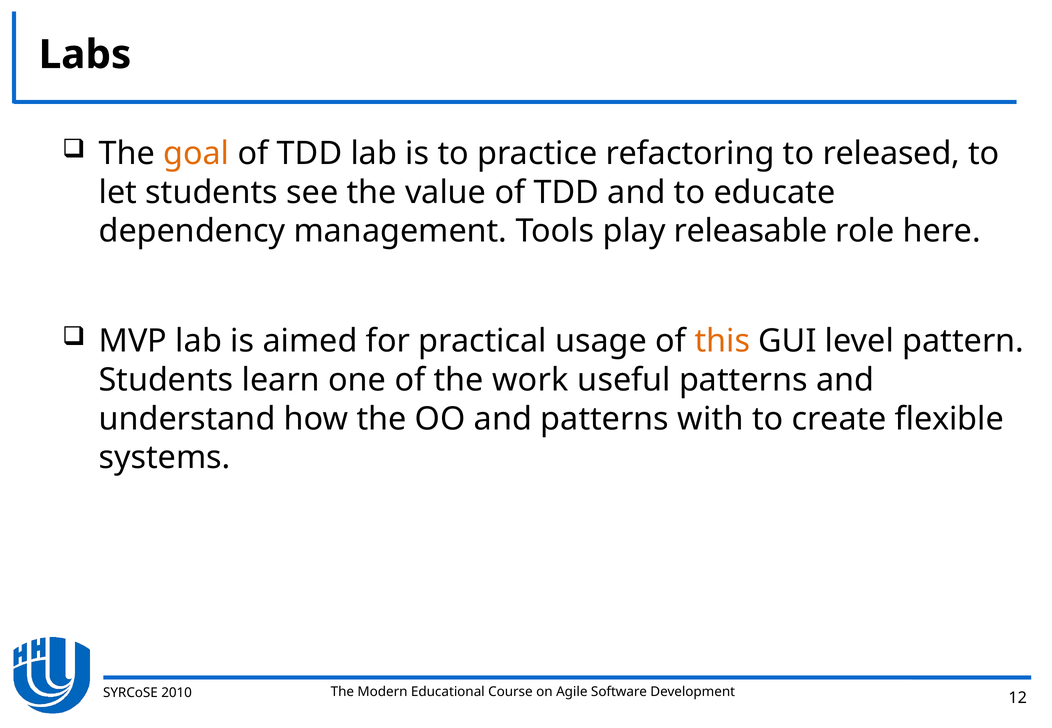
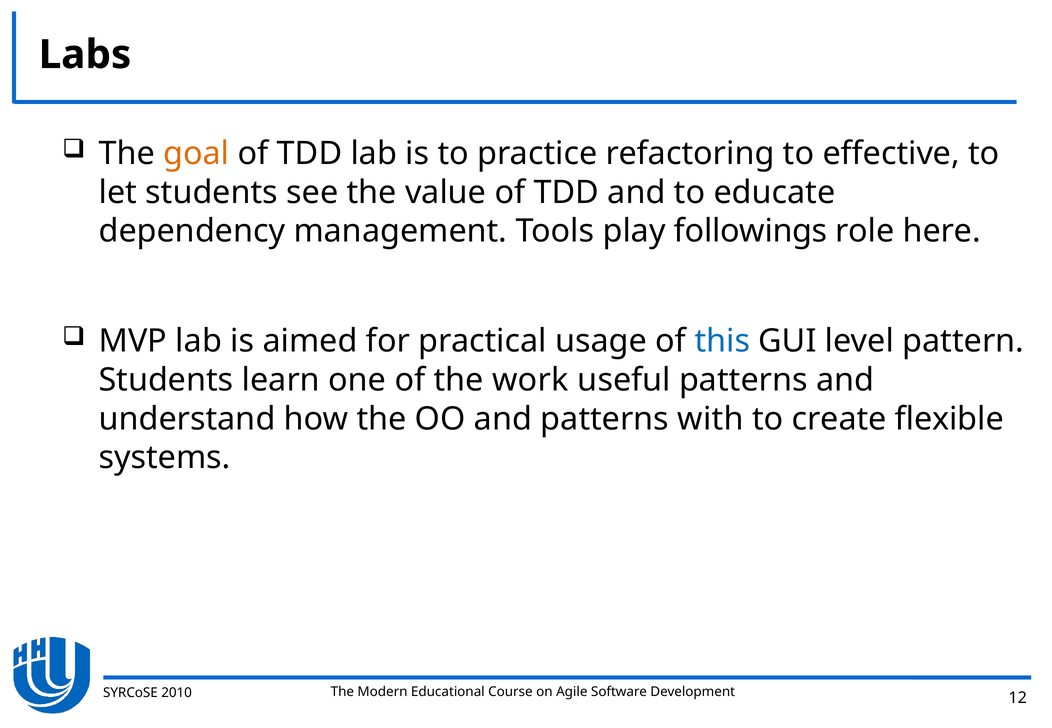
released: released -> effective
releasable: releasable -> followings
this colour: orange -> blue
